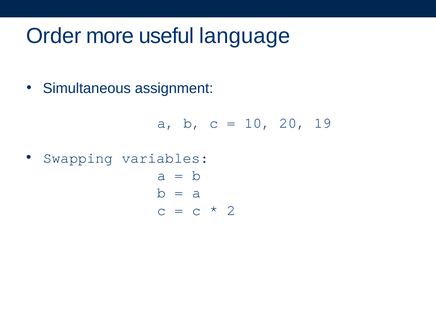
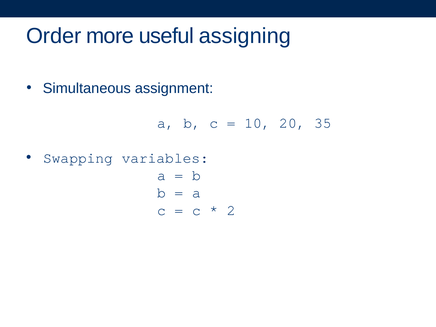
language: language -> assigning
19: 19 -> 35
